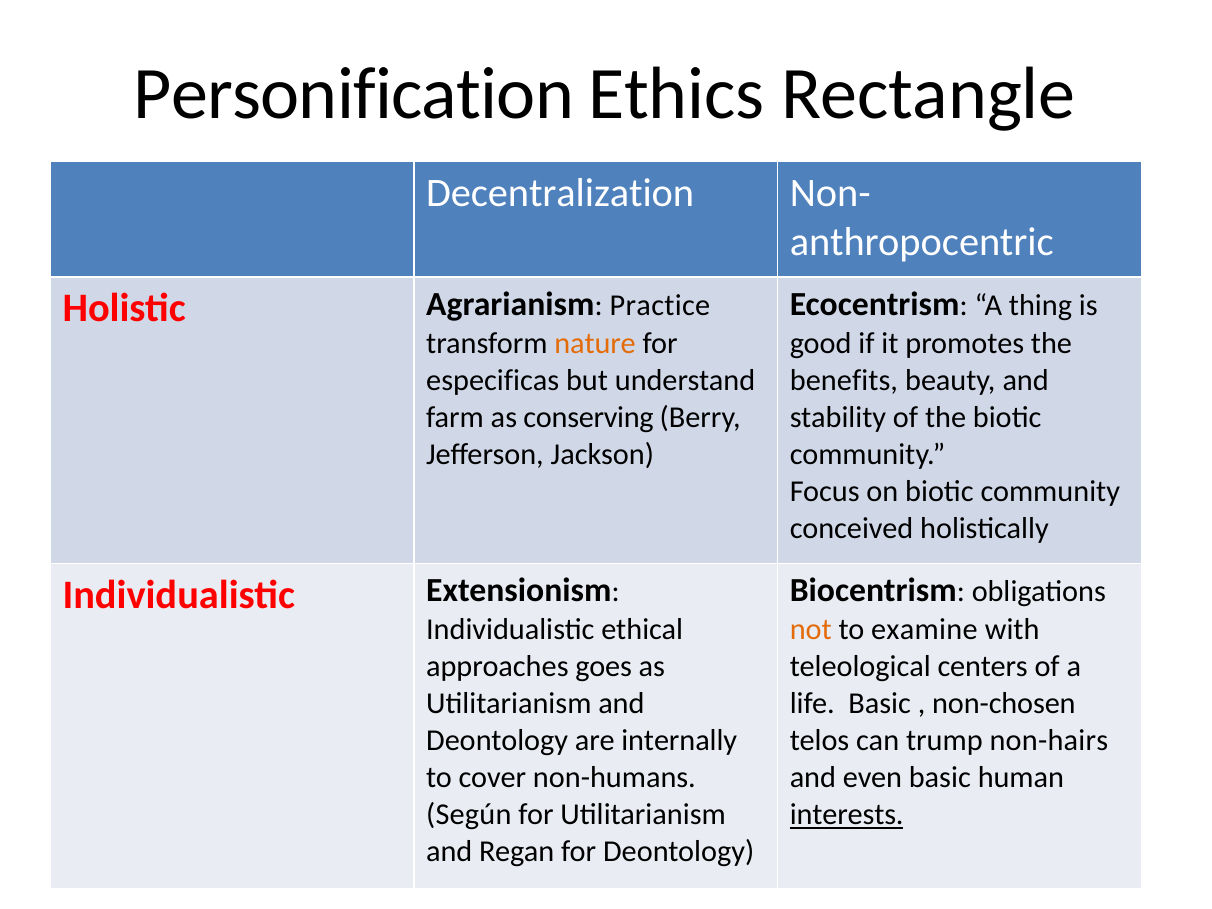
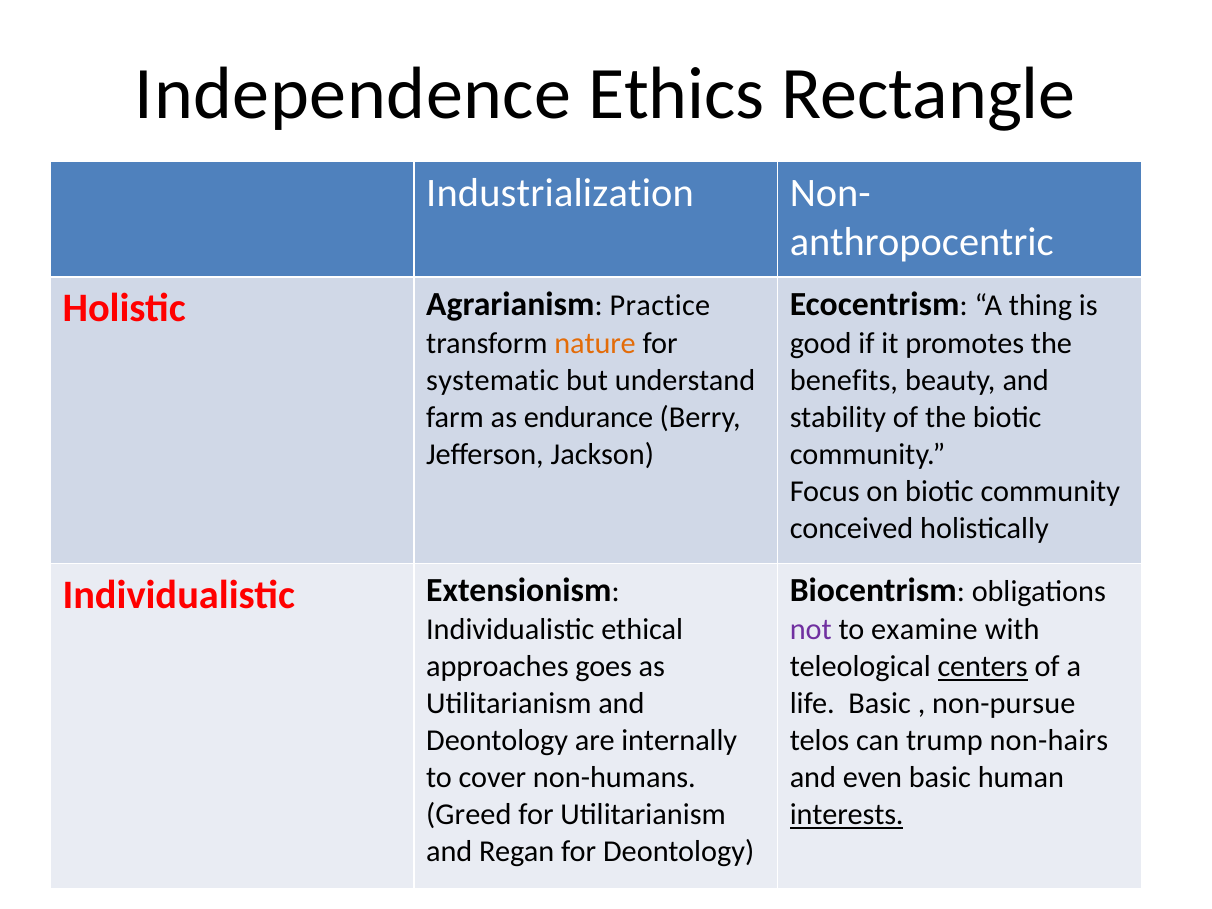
Personification: Personification -> Independence
Decentralization: Decentralization -> Industrialization
especificas: especificas -> systematic
conserving: conserving -> endurance
not colour: orange -> purple
centers underline: none -> present
non-chosen: non-chosen -> non-pursue
Según: Según -> Greed
